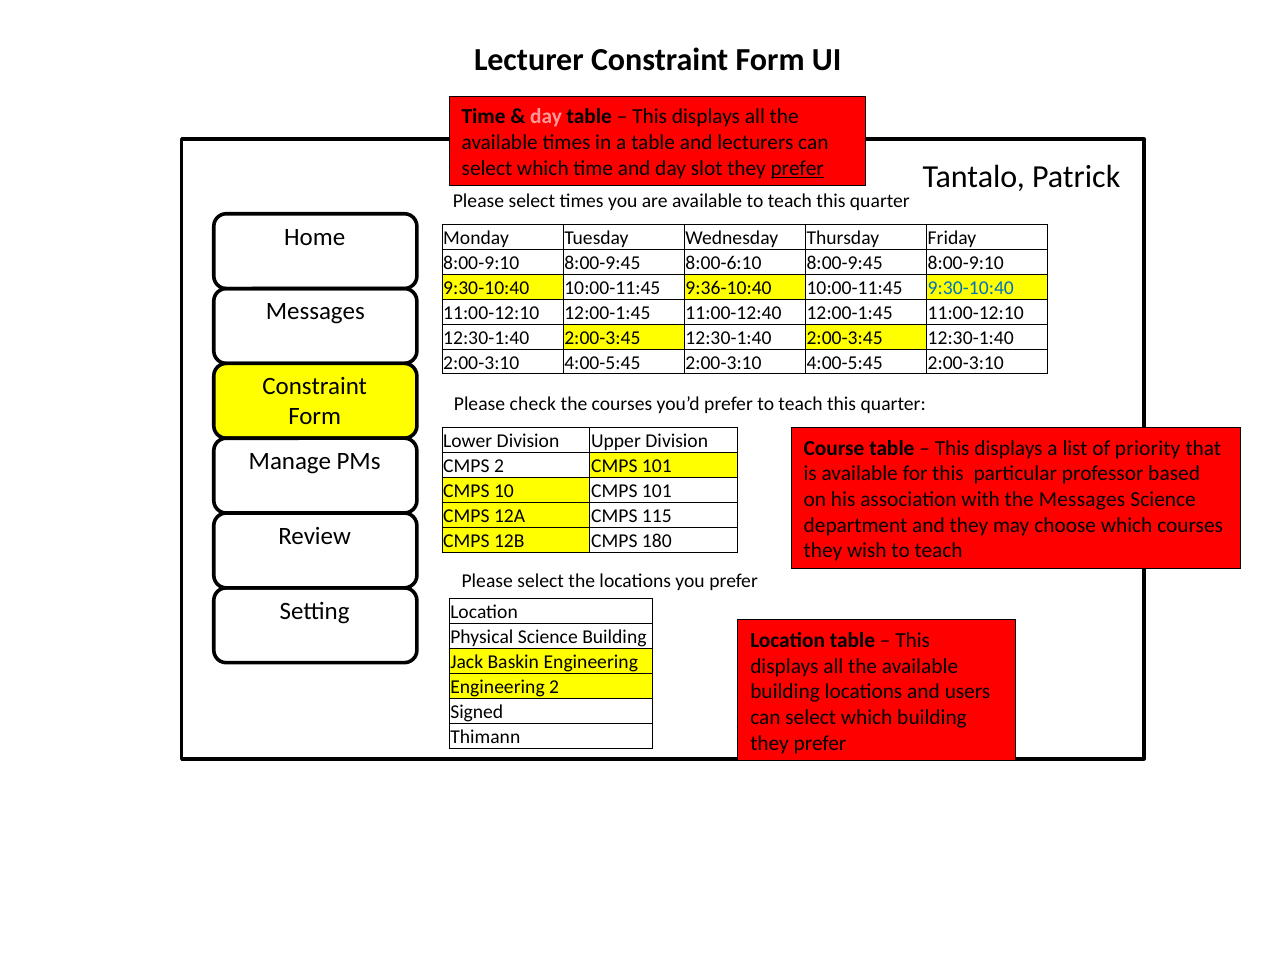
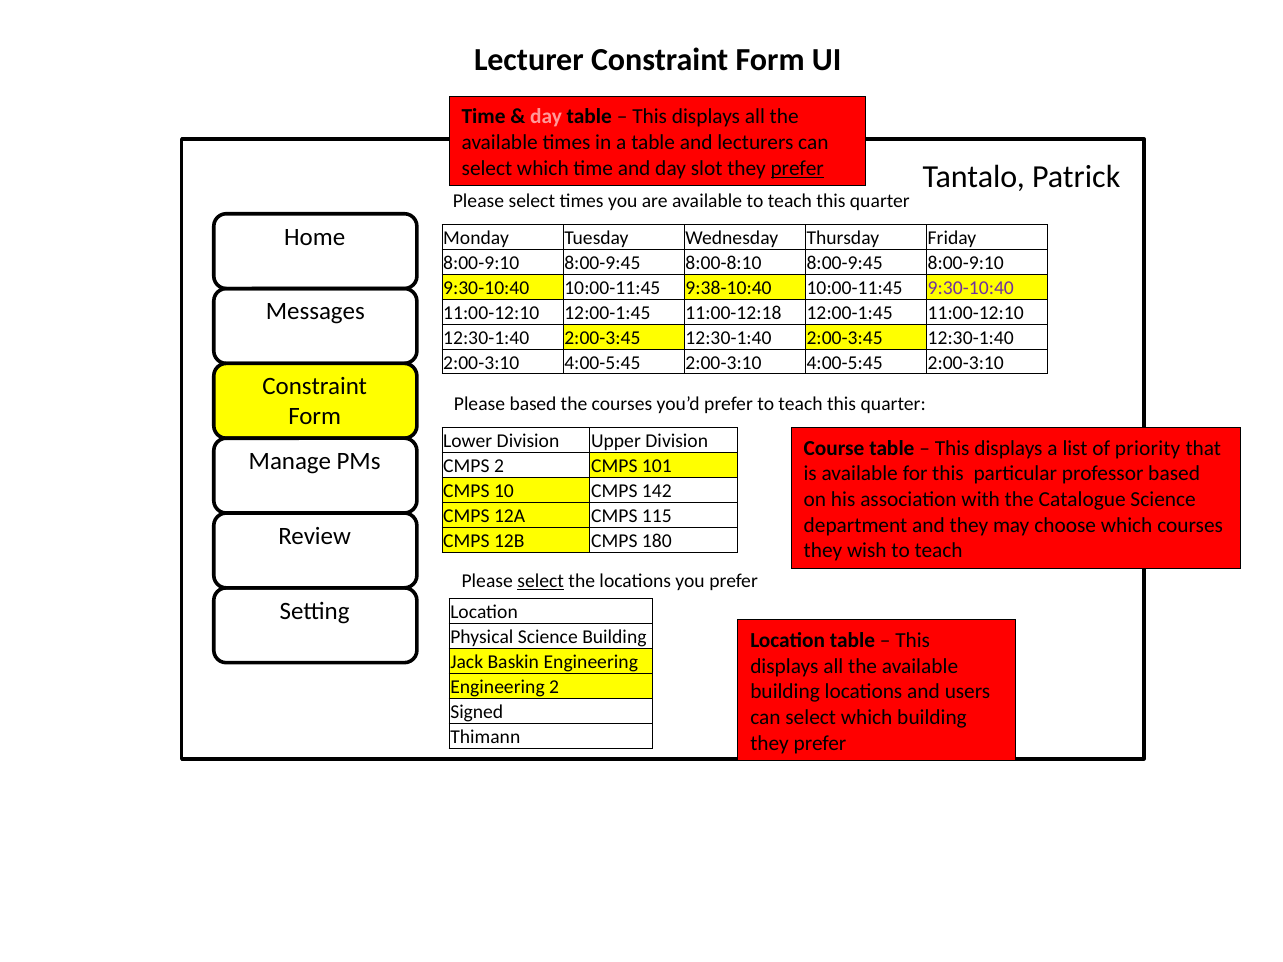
8:00-6:10: 8:00-6:10 -> 8:00-8:10
9:36-10:40: 9:36-10:40 -> 9:38-10:40
9:30-10:40 at (971, 288) colour: blue -> purple
11:00-12:40: 11:00-12:40 -> 11:00-12:18
Please check: check -> based
10 CMPS 101: 101 -> 142
the Messages: Messages -> Catalogue
select at (541, 581) underline: none -> present
